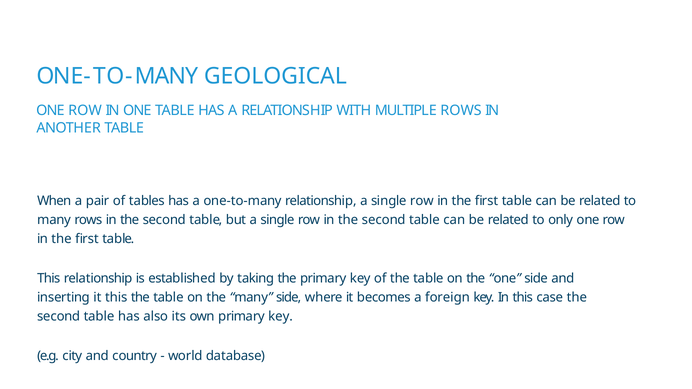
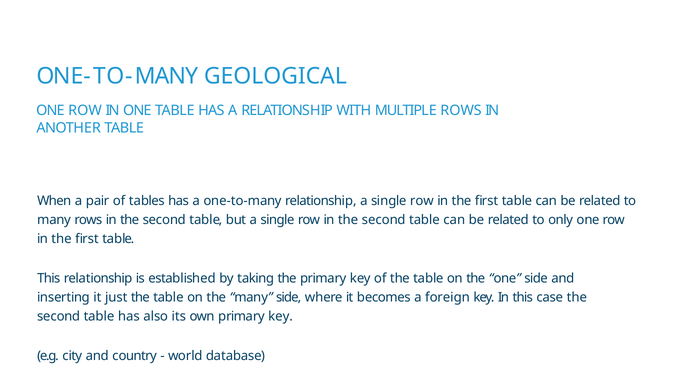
it this: this -> just
